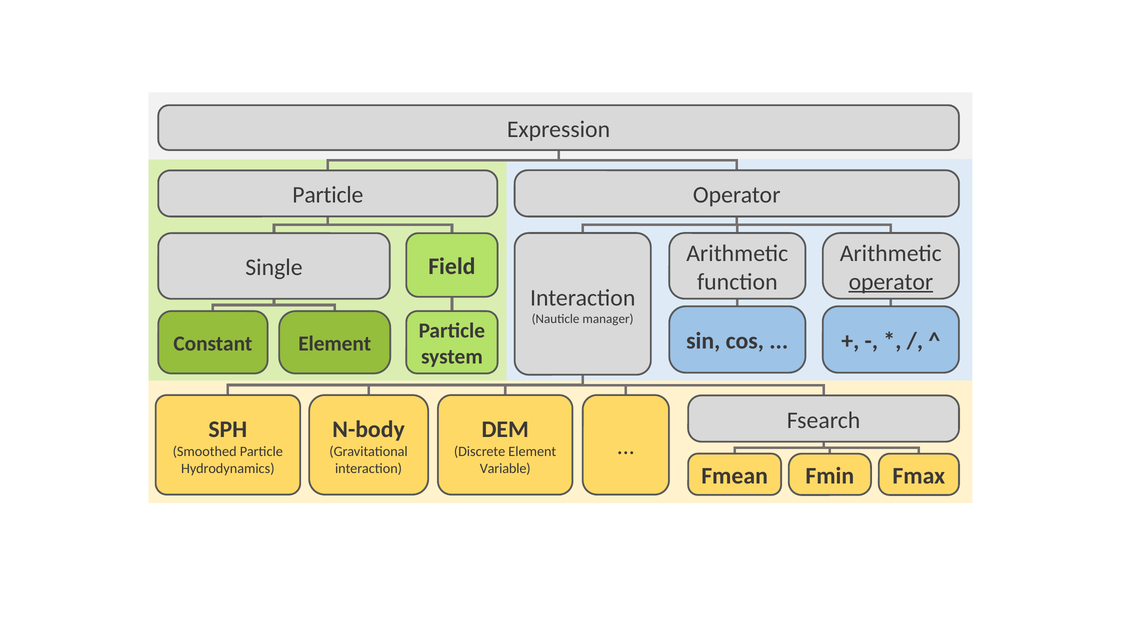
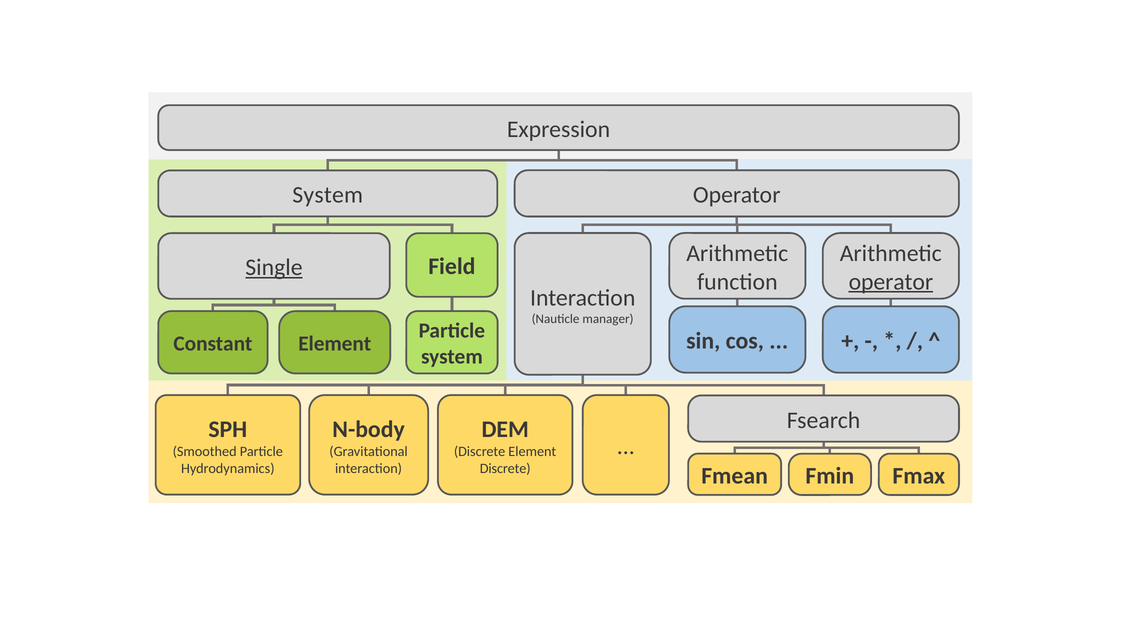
Particle at (328, 195): Particle -> System
Single underline: none -> present
Variable at (505, 469): Variable -> Discrete
